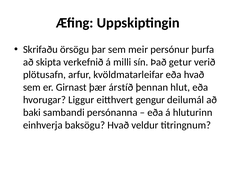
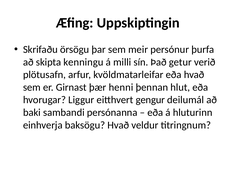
verkefnið: verkefnið -> kenningu
árstíð: árstíð -> henni
